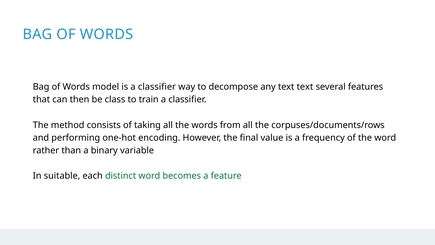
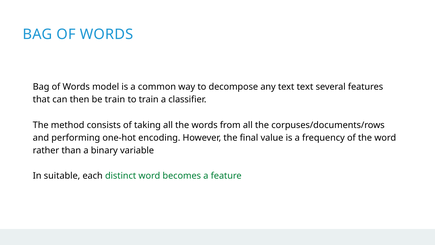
is a classifier: classifier -> common
be class: class -> train
